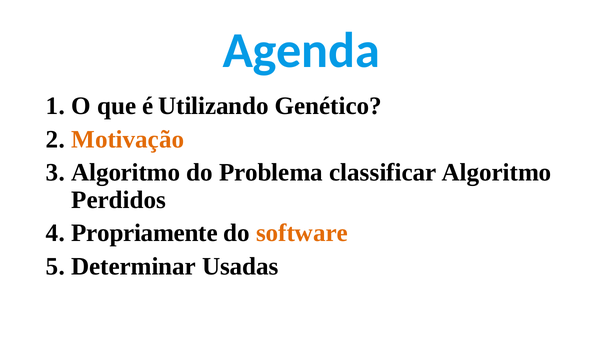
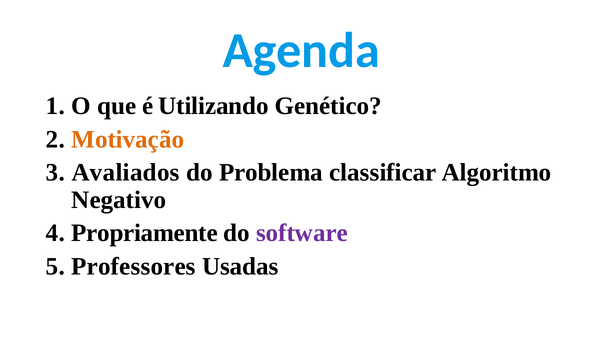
Algoritmo at (126, 173): Algoritmo -> Avaliados
Perdidos: Perdidos -> Negativo
software colour: orange -> purple
Determinar: Determinar -> Professores
